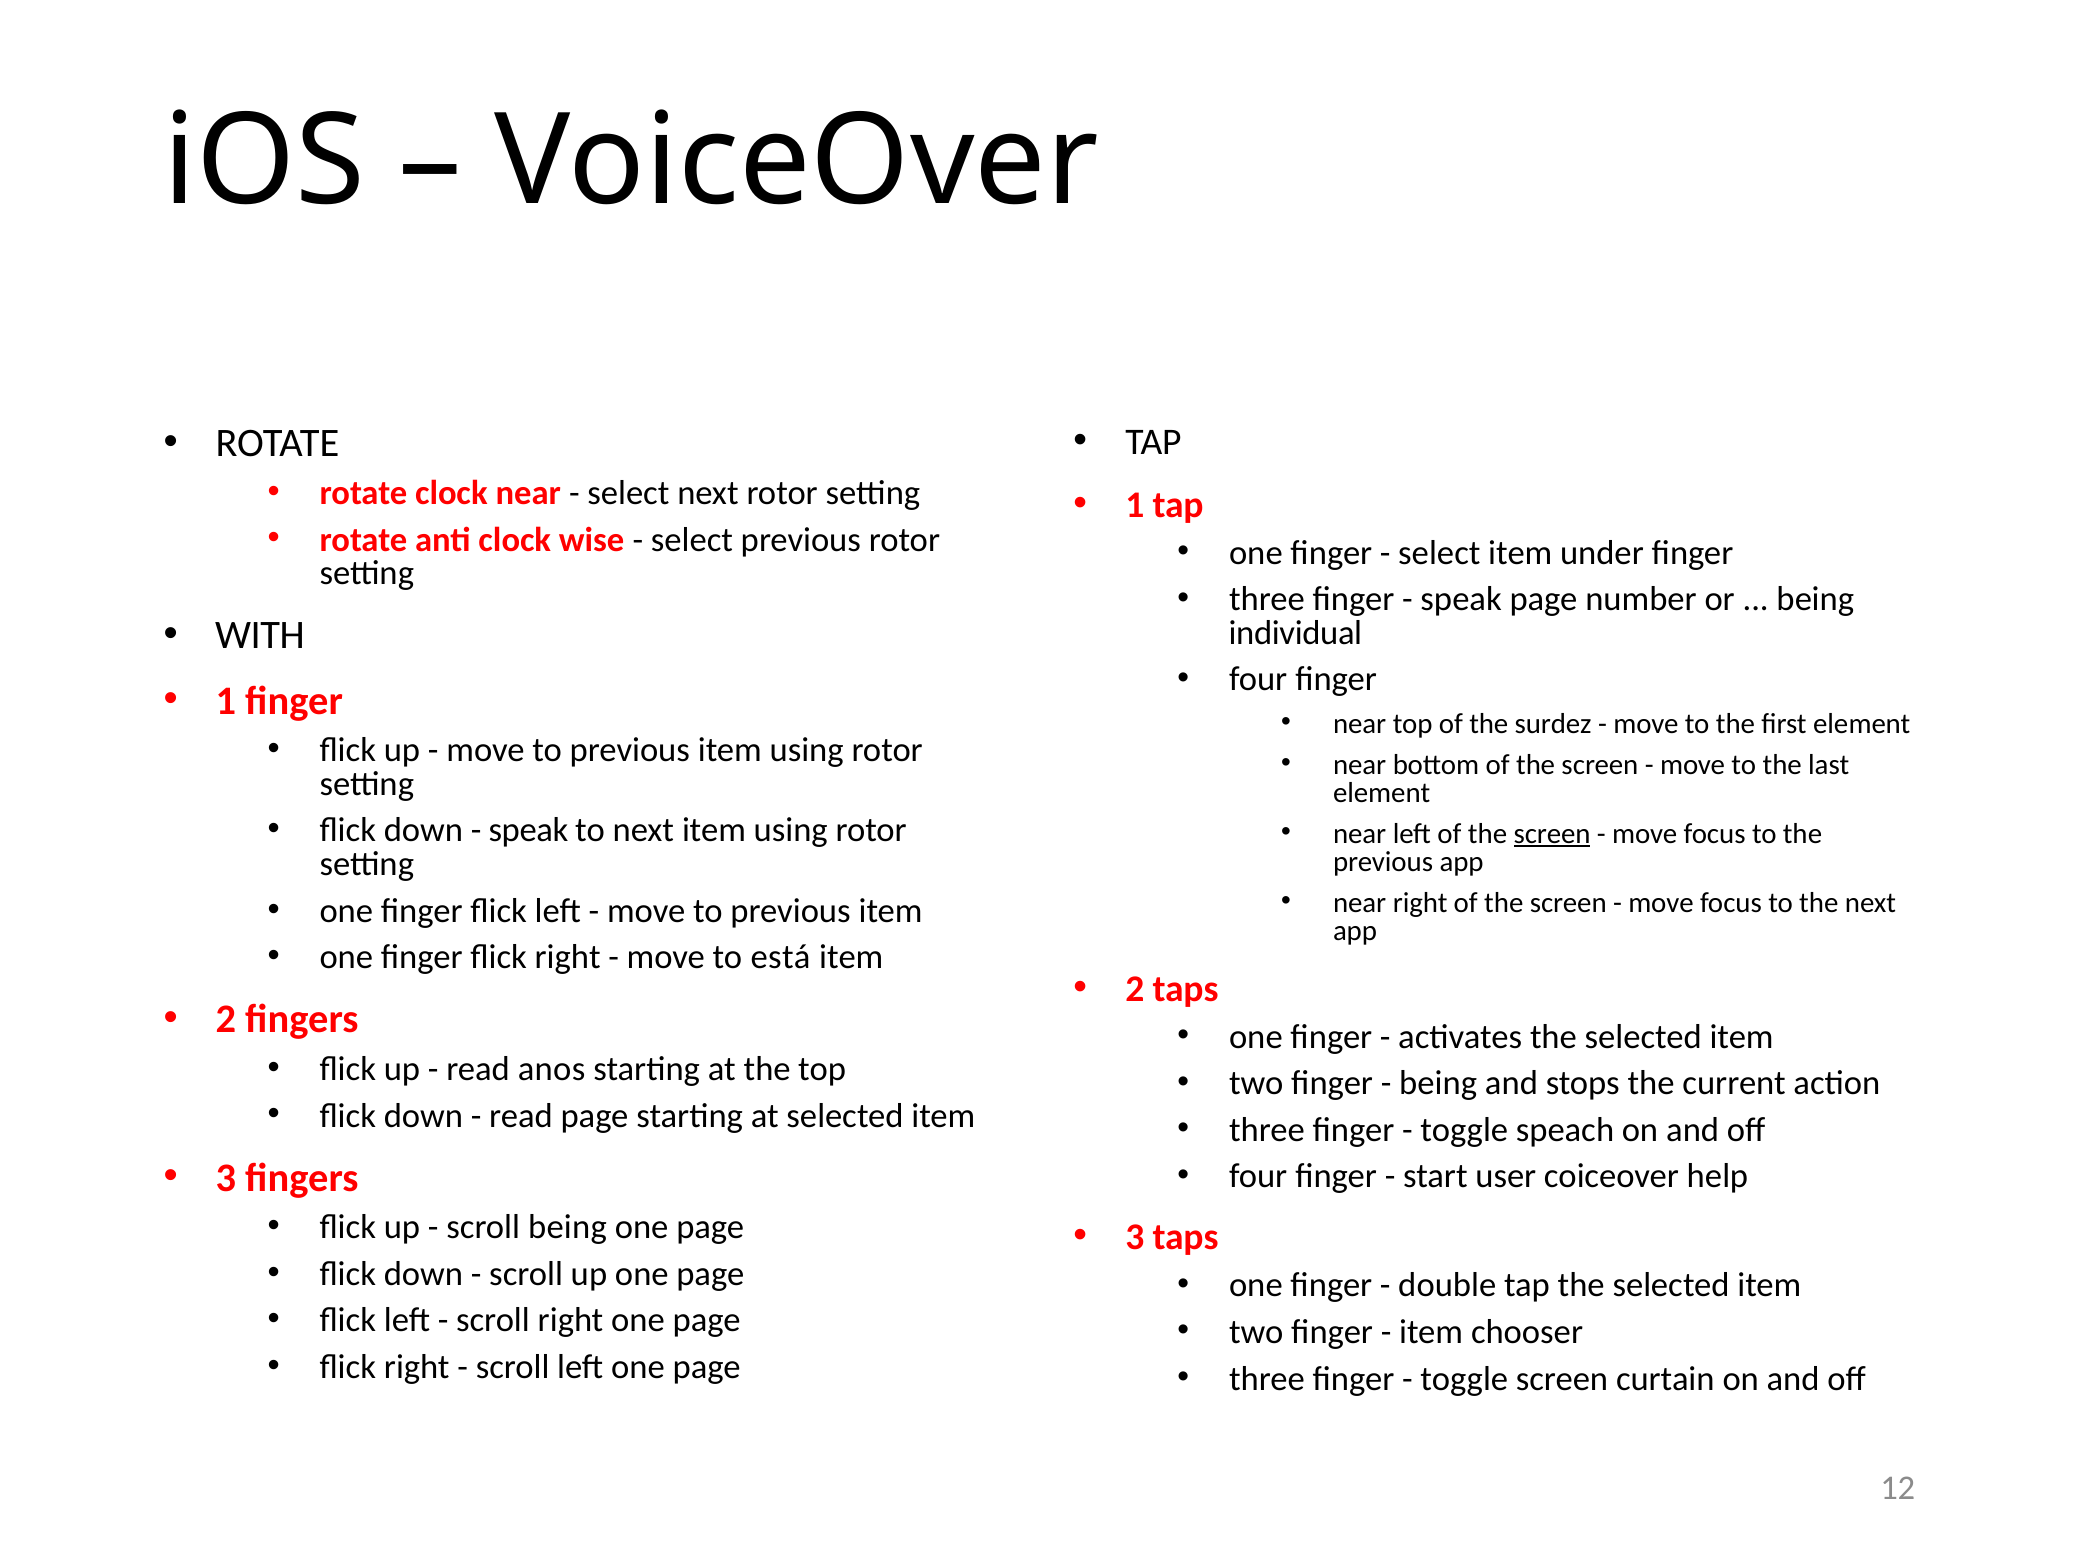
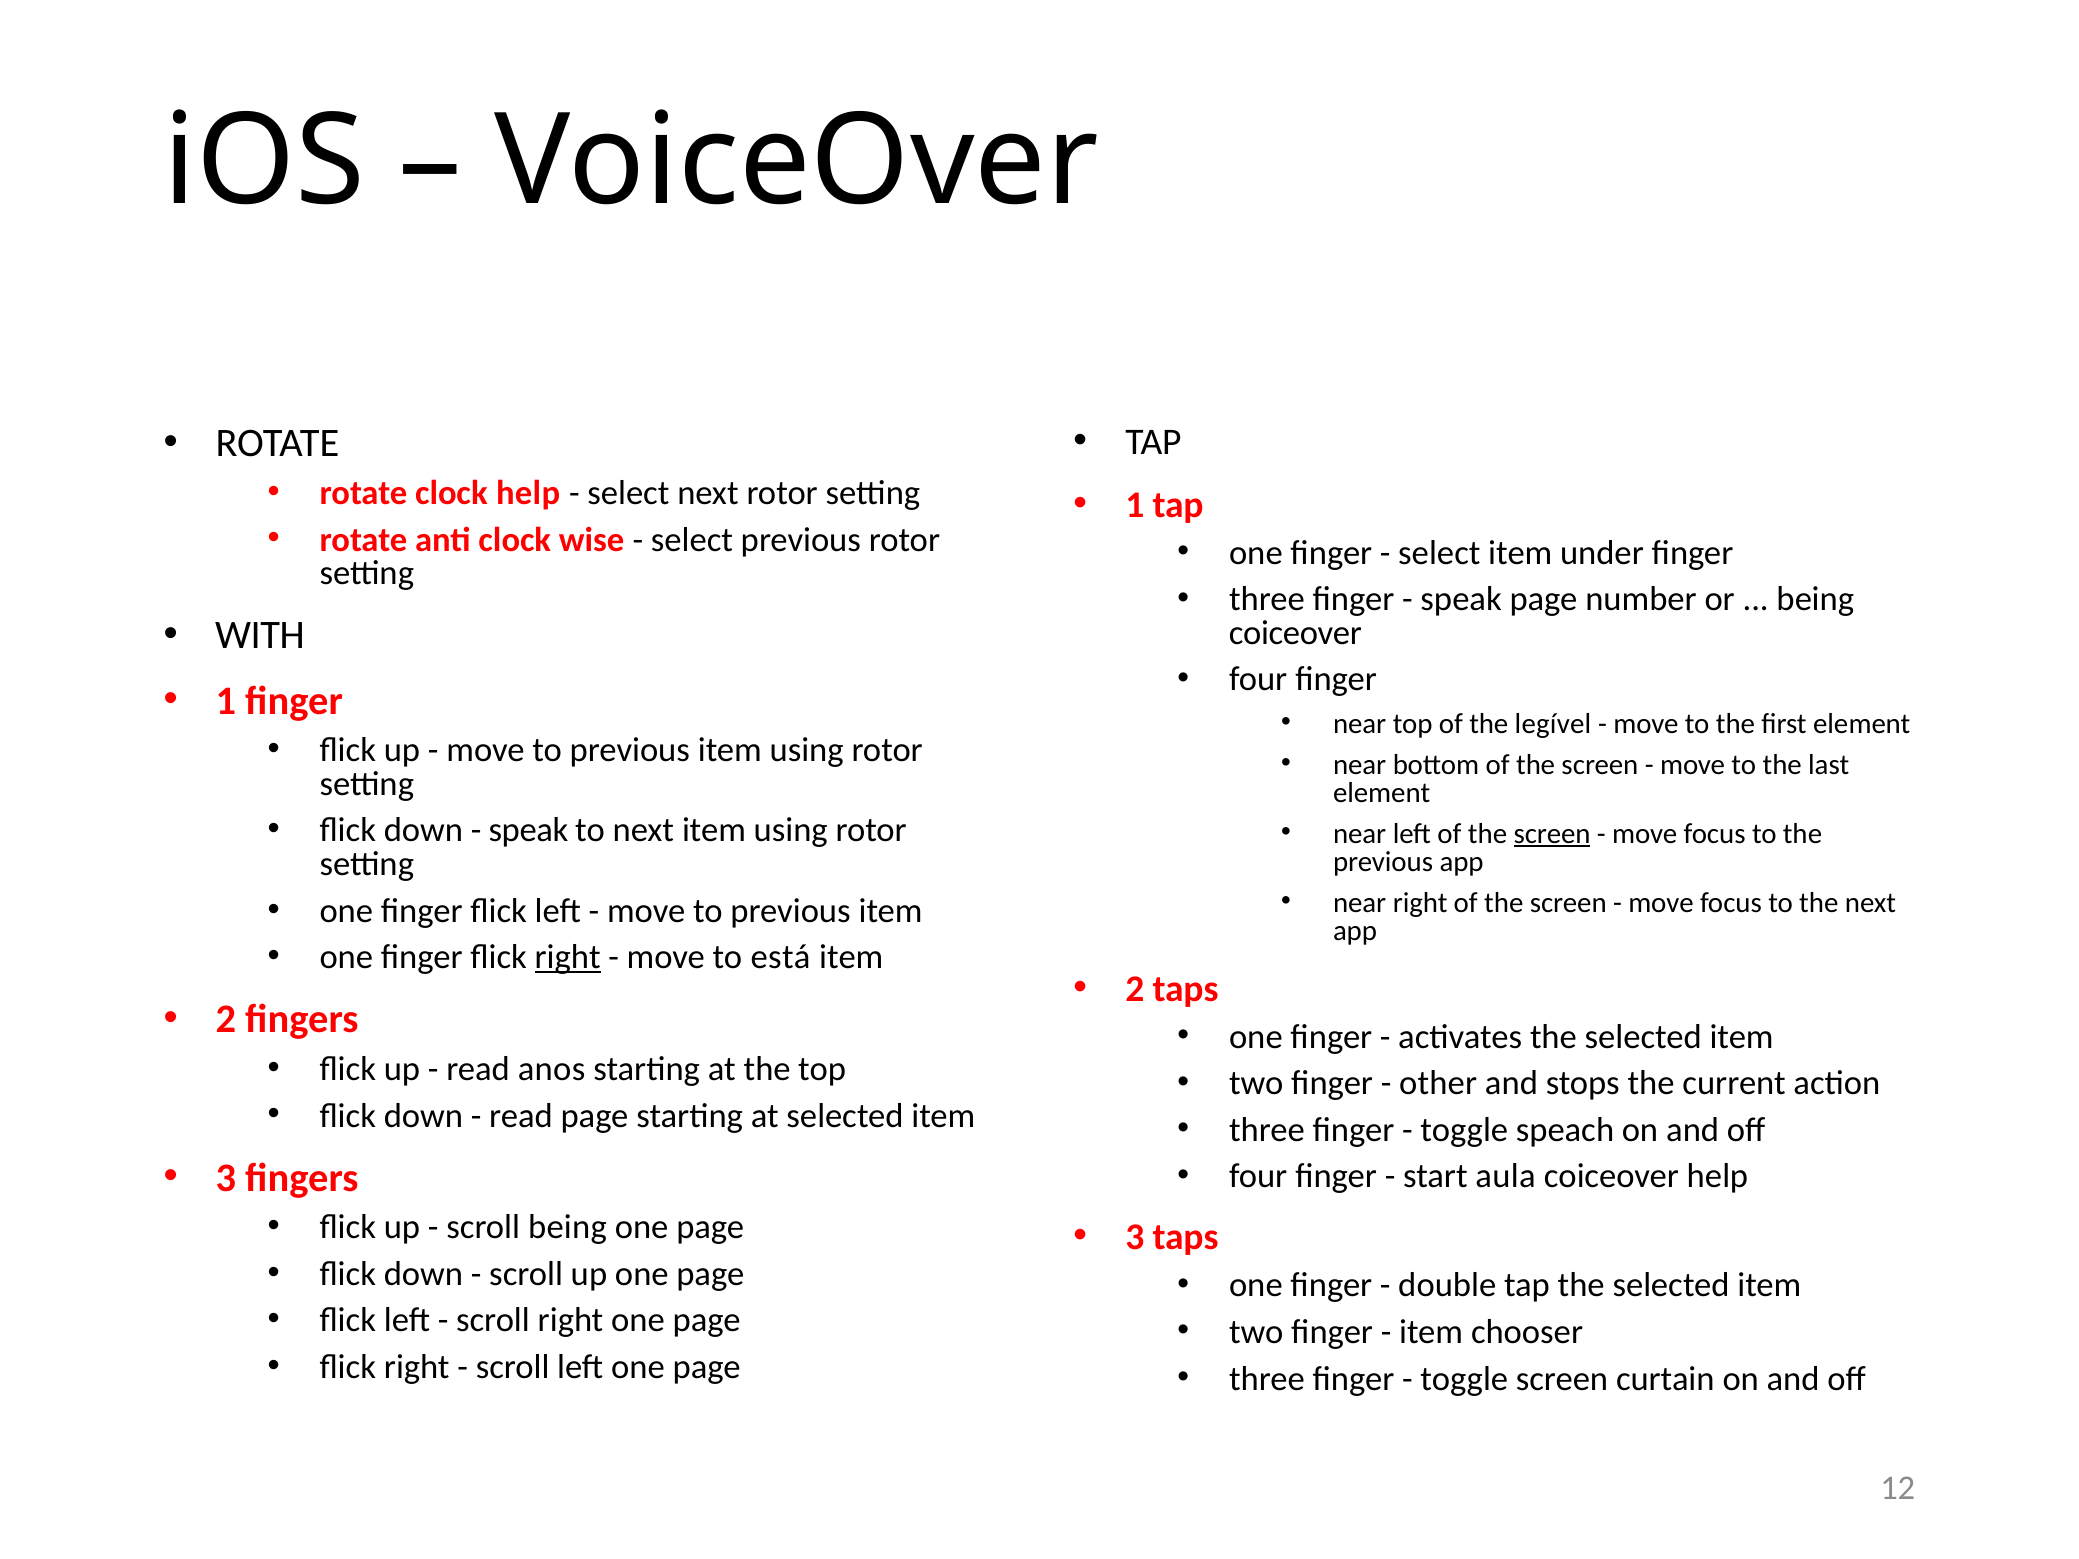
clock near: near -> help
individual at (1295, 633): individual -> coiceover
surdez: surdez -> legível
right at (568, 957) underline: none -> present
being at (1438, 1083): being -> other
user: user -> aula
